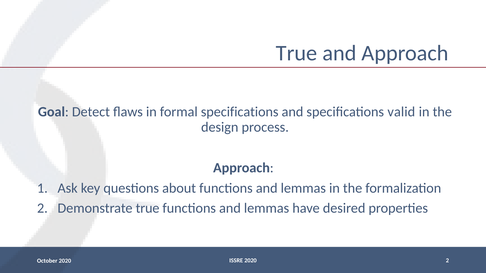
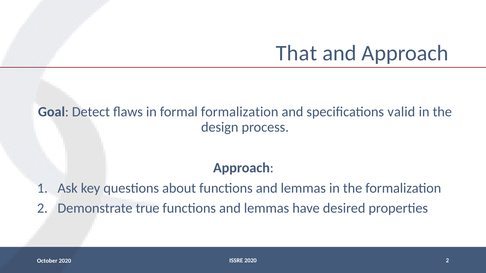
True at (297, 53): True -> That
formal specifications: specifications -> formalization
